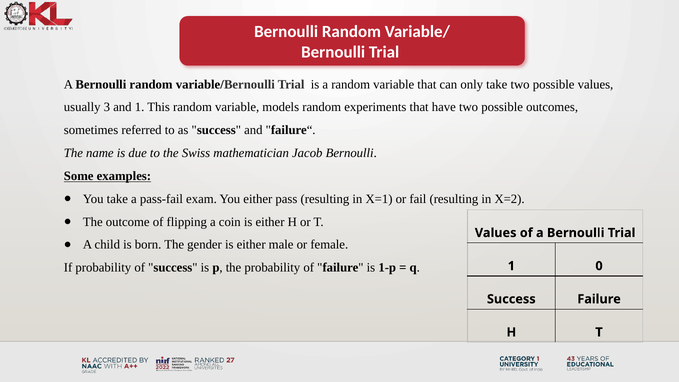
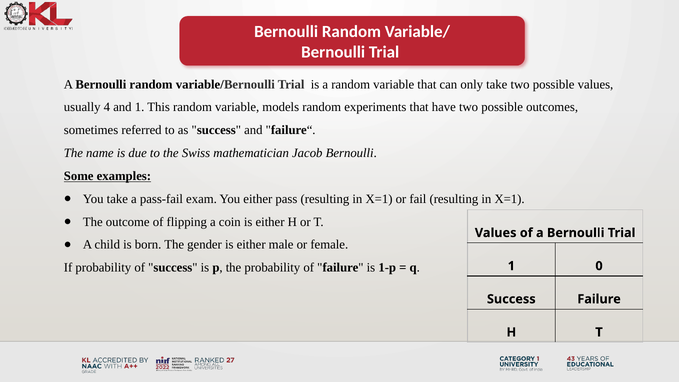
3: 3 -> 4
fail resulting in X=2: X=2 -> X=1
